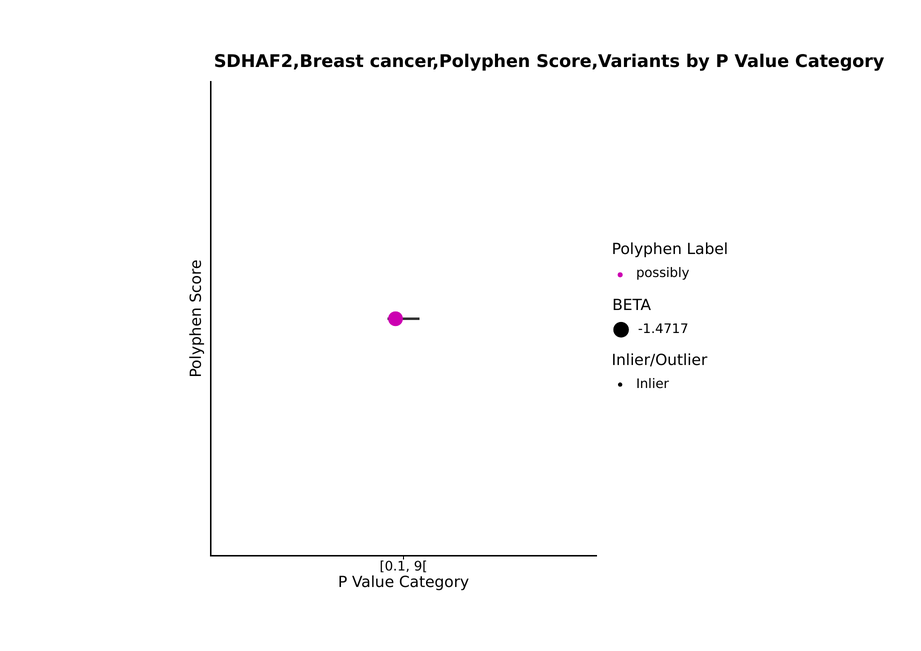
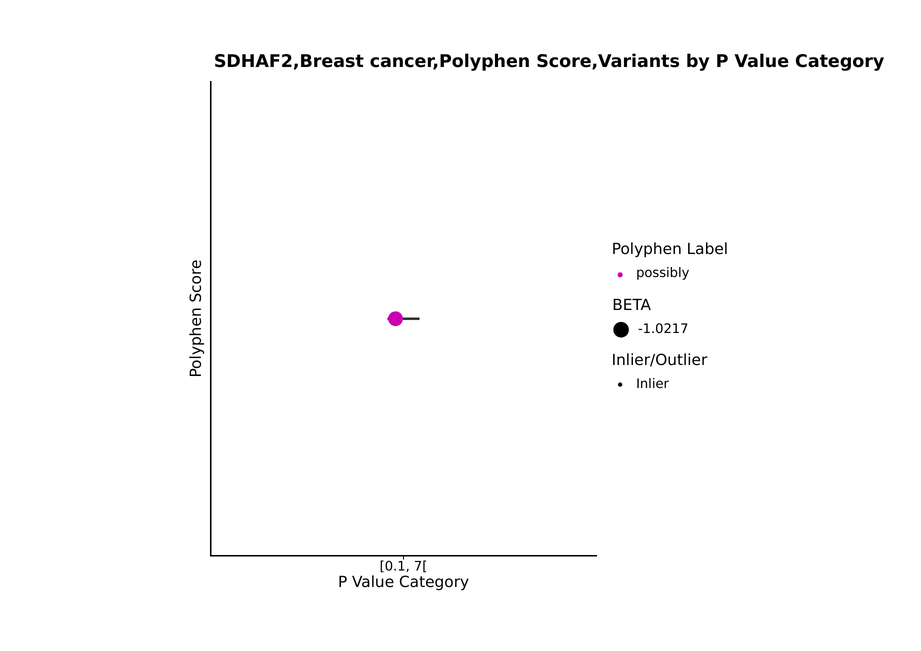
-1.4717: -1.4717 -> -1.0217
9[: 9[ -> 7[
